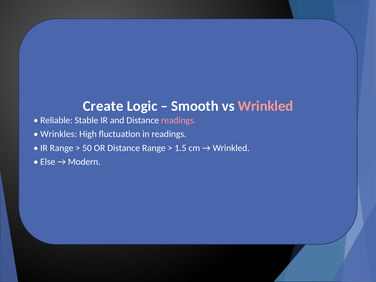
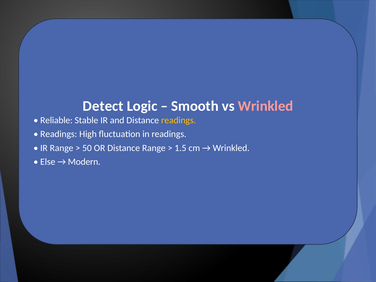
Create: Create -> Detect
readings at (179, 120) colour: pink -> yellow
Wrinkles at (59, 134): Wrinkles -> Readings
